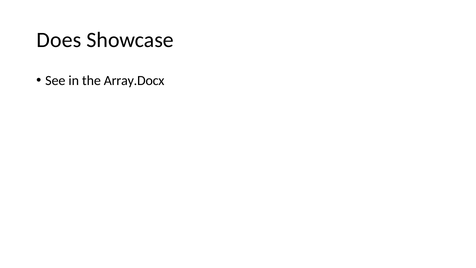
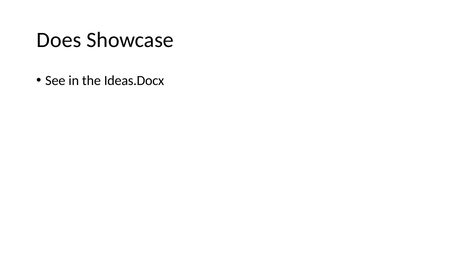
Array.Docx: Array.Docx -> Ideas.Docx
